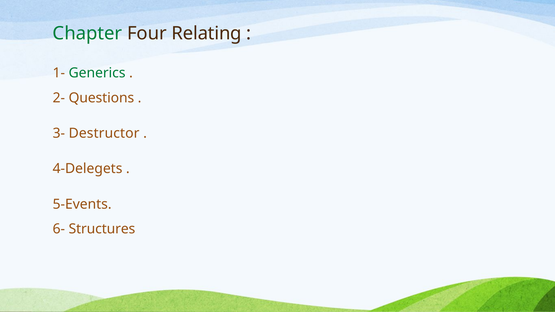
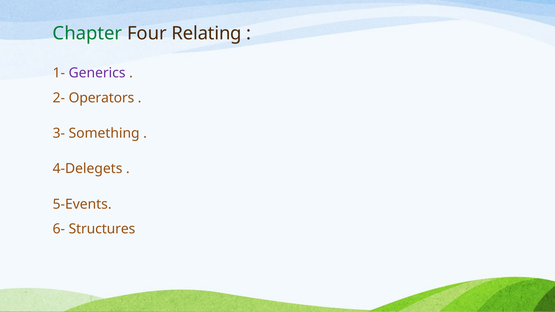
Generics colour: green -> purple
Questions: Questions -> Operators
Destructor: Destructor -> Something
